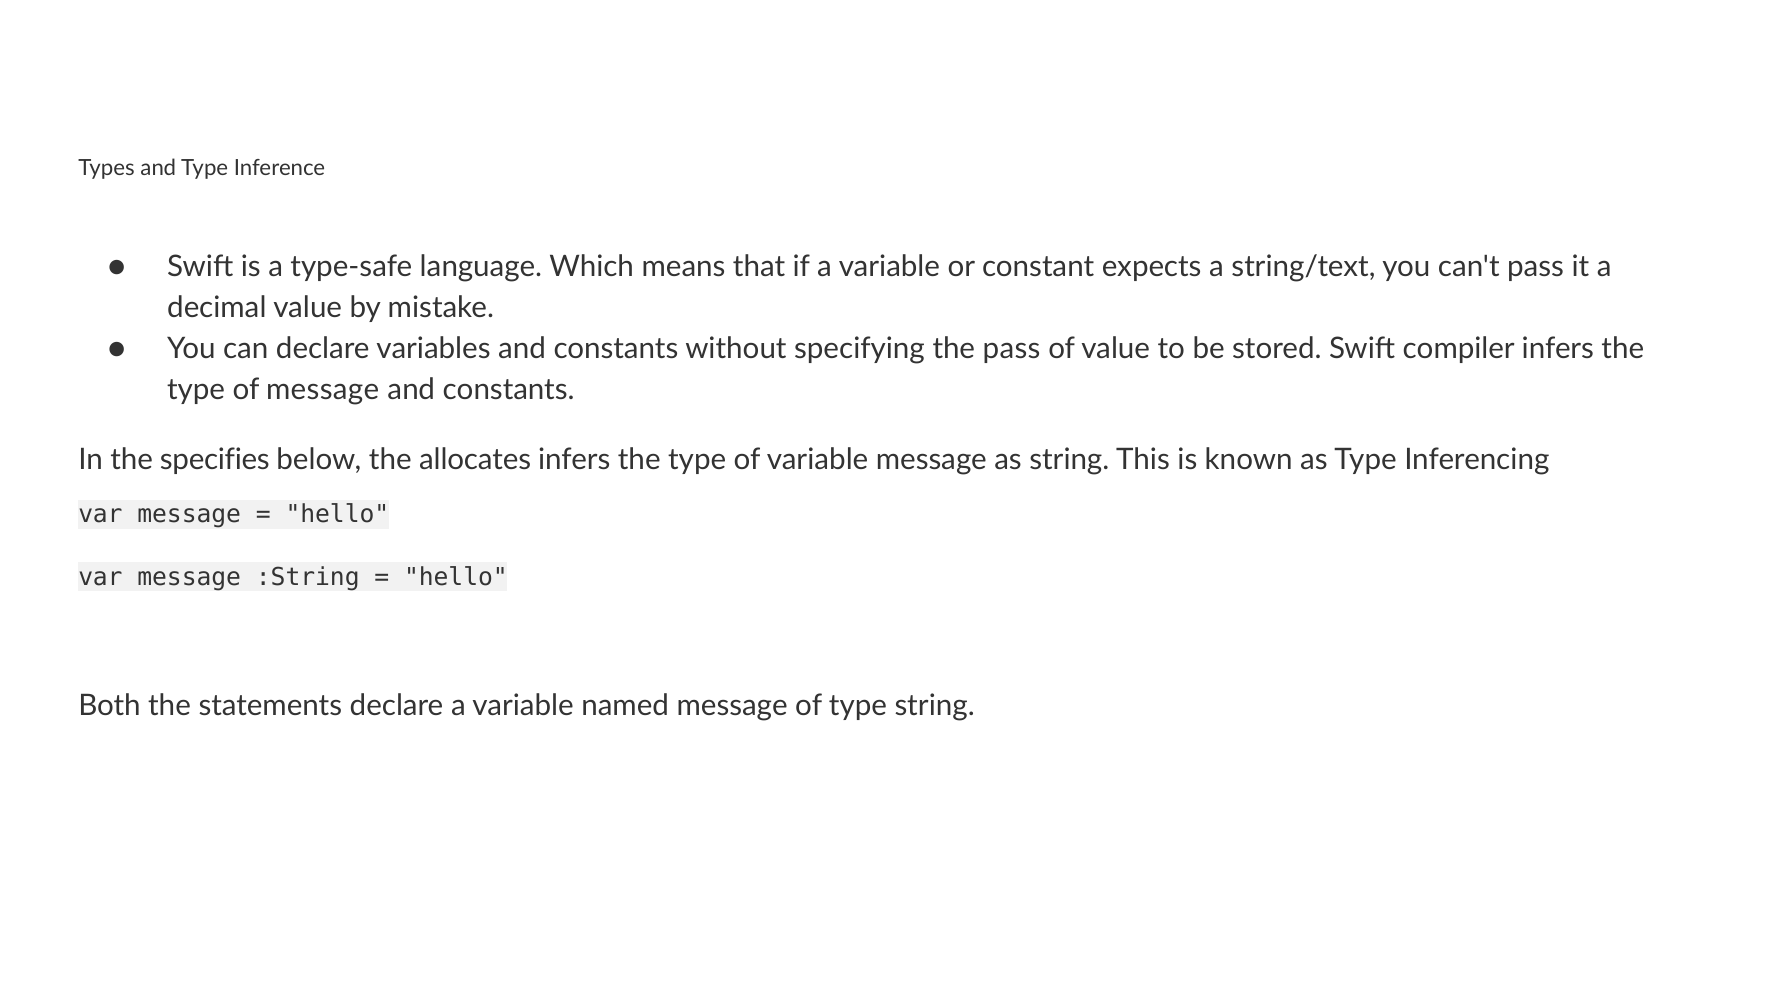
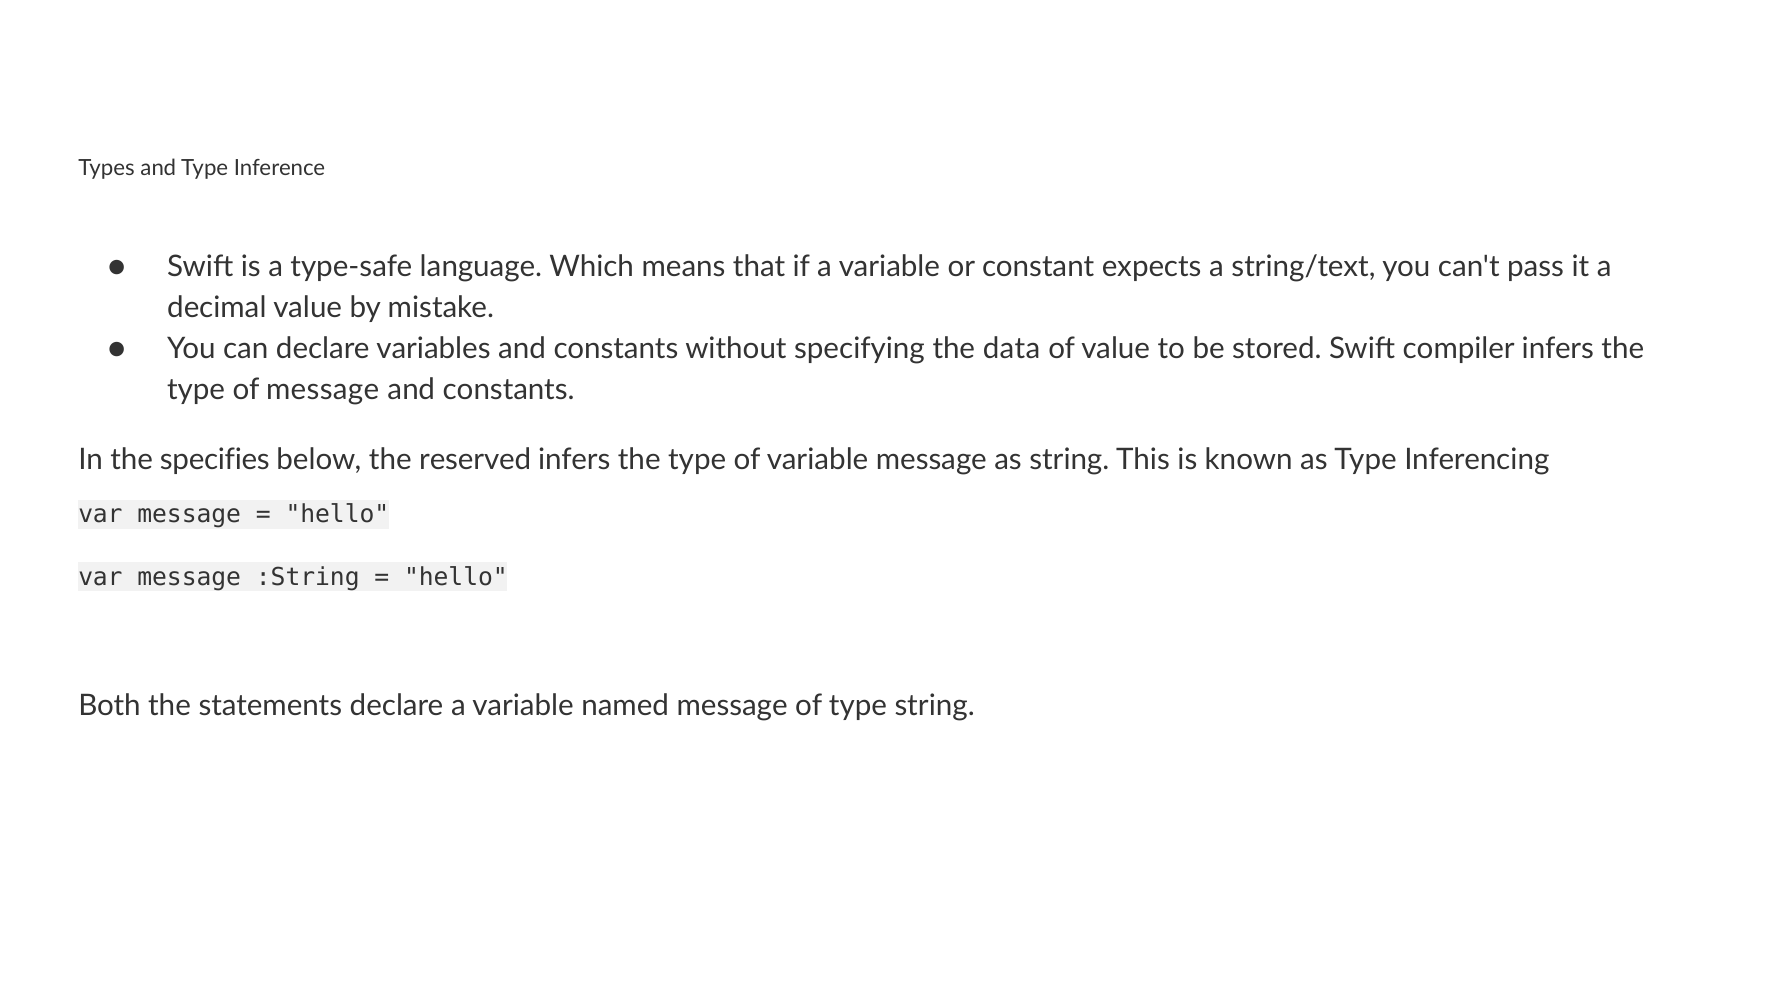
the pass: pass -> data
allocates: allocates -> reserved
